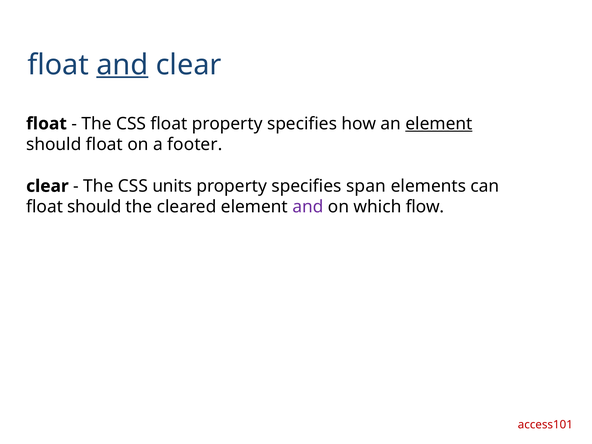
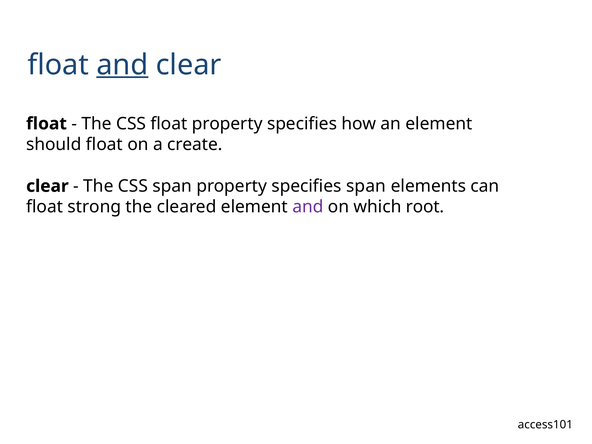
element at (439, 124) underline: present -> none
footer: footer -> create
CSS units: units -> span
float should: should -> strong
flow: flow -> root
access101 colour: red -> black
